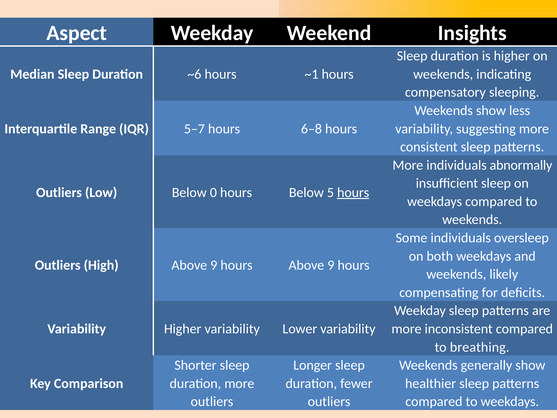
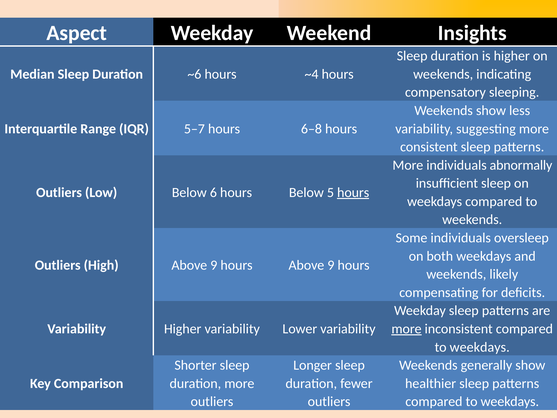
~1: ~1 -> ~4
0: 0 -> 6
more at (407, 329) underline: none -> present
breathing at (480, 347): breathing -> weekdays
